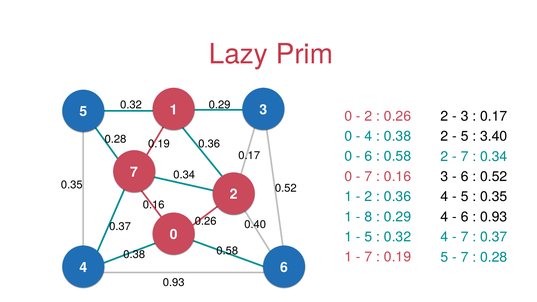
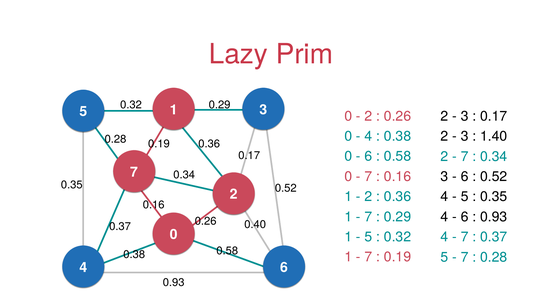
5 at (465, 136): 5 -> 3
3.40: 3.40 -> 1.40
8 at (368, 217): 8 -> 7
